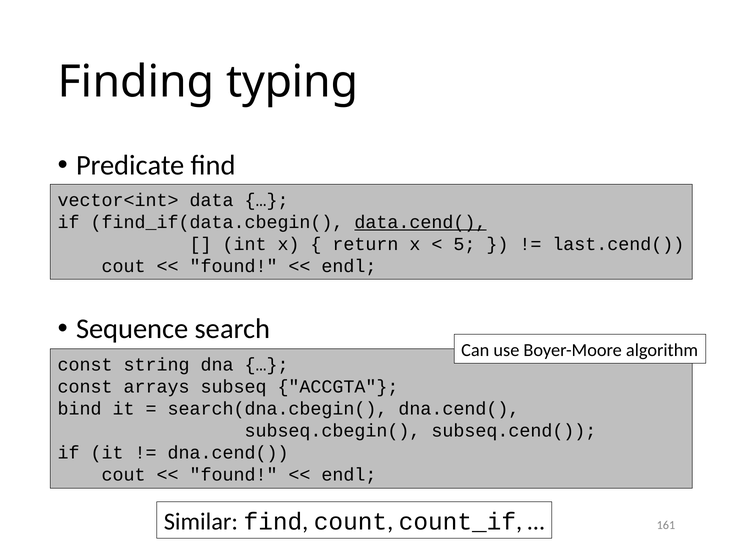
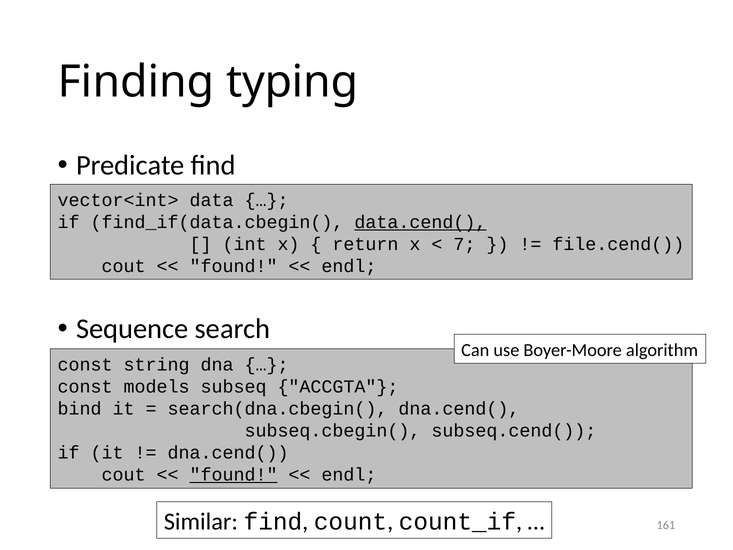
5: 5 -> 7
last.cend(: last.cend( -> file.cend(
arrays: arrays -> models
found at (234, 475) underline: none -> present
